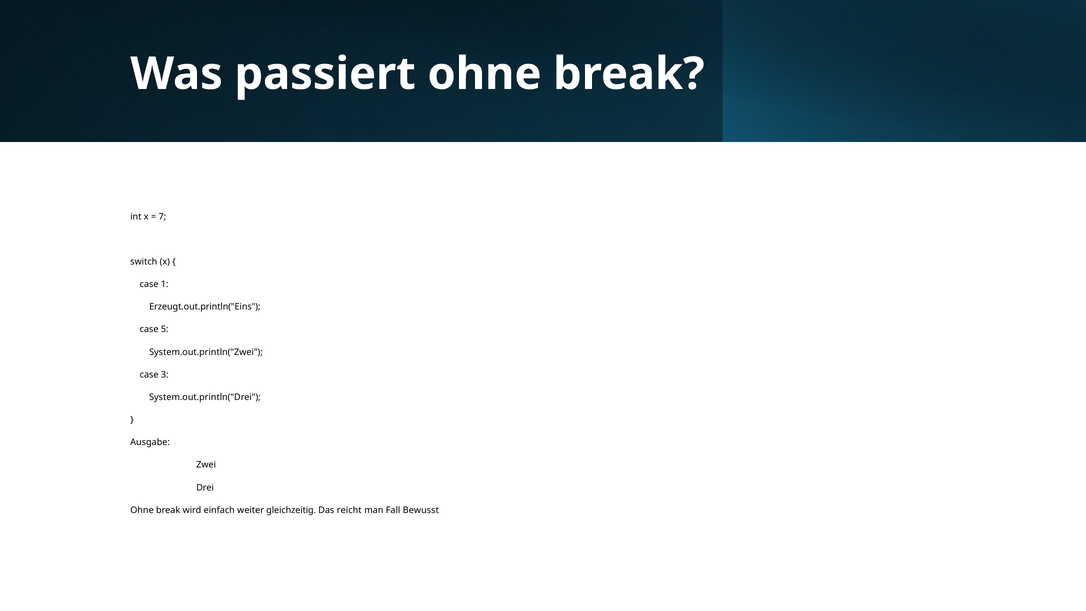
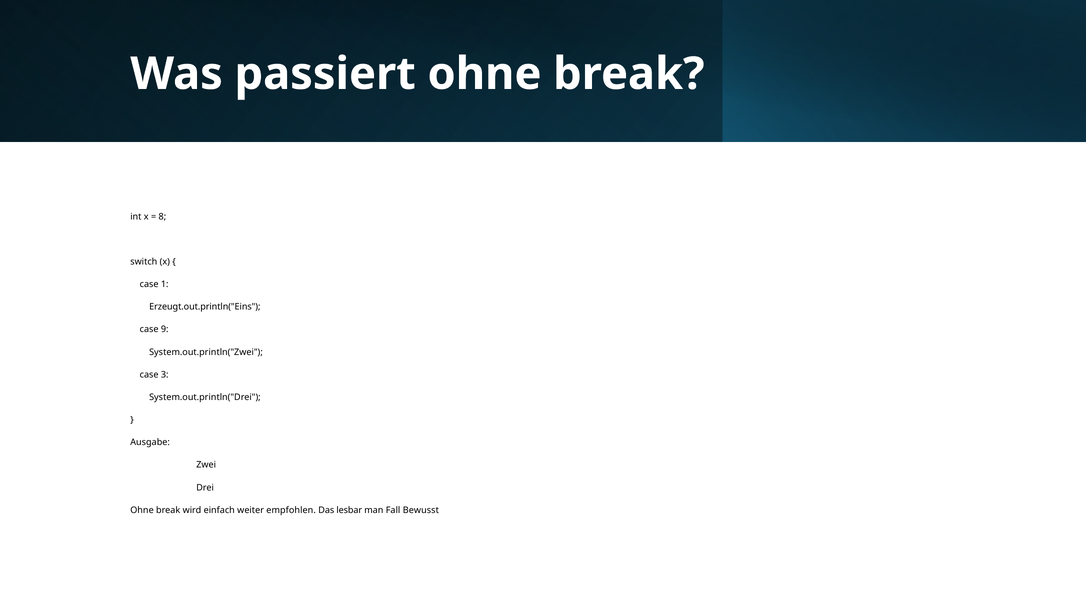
7: 7 -> 8
5: 5 -> 9
gleichzeitig: gleichzeitig -> empfohlen
reicht: reicht -> lesbar
